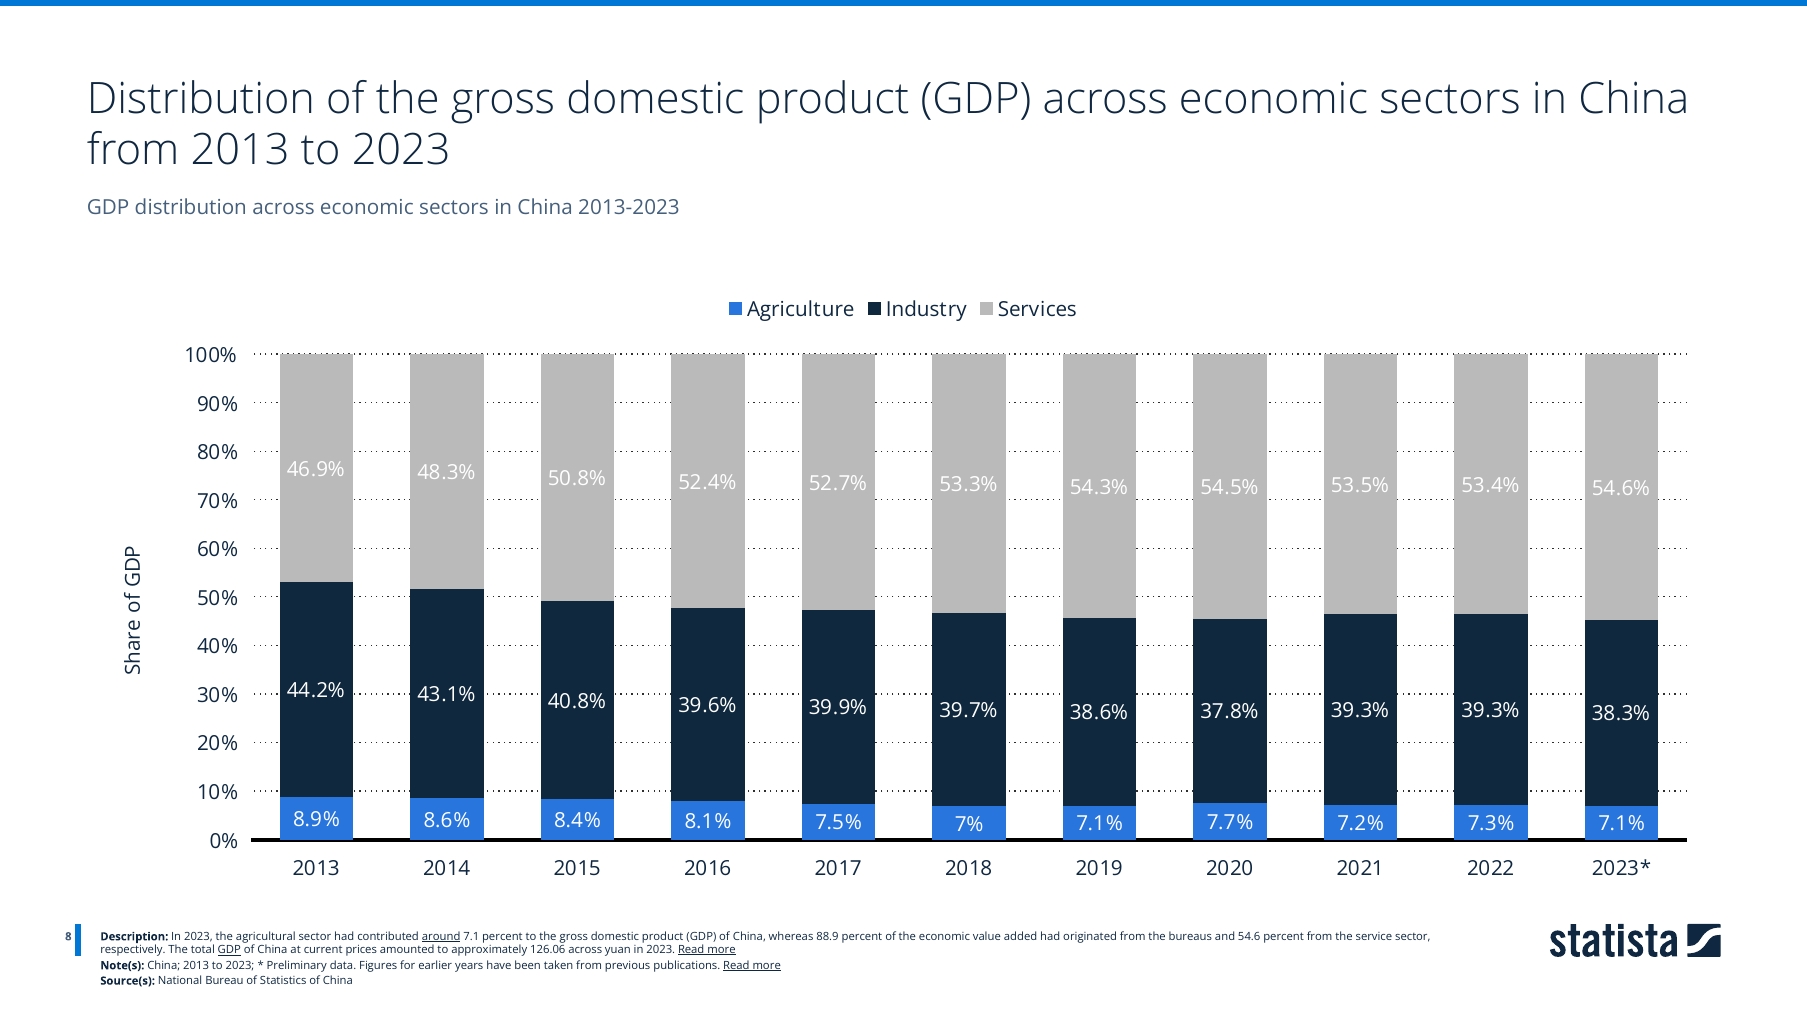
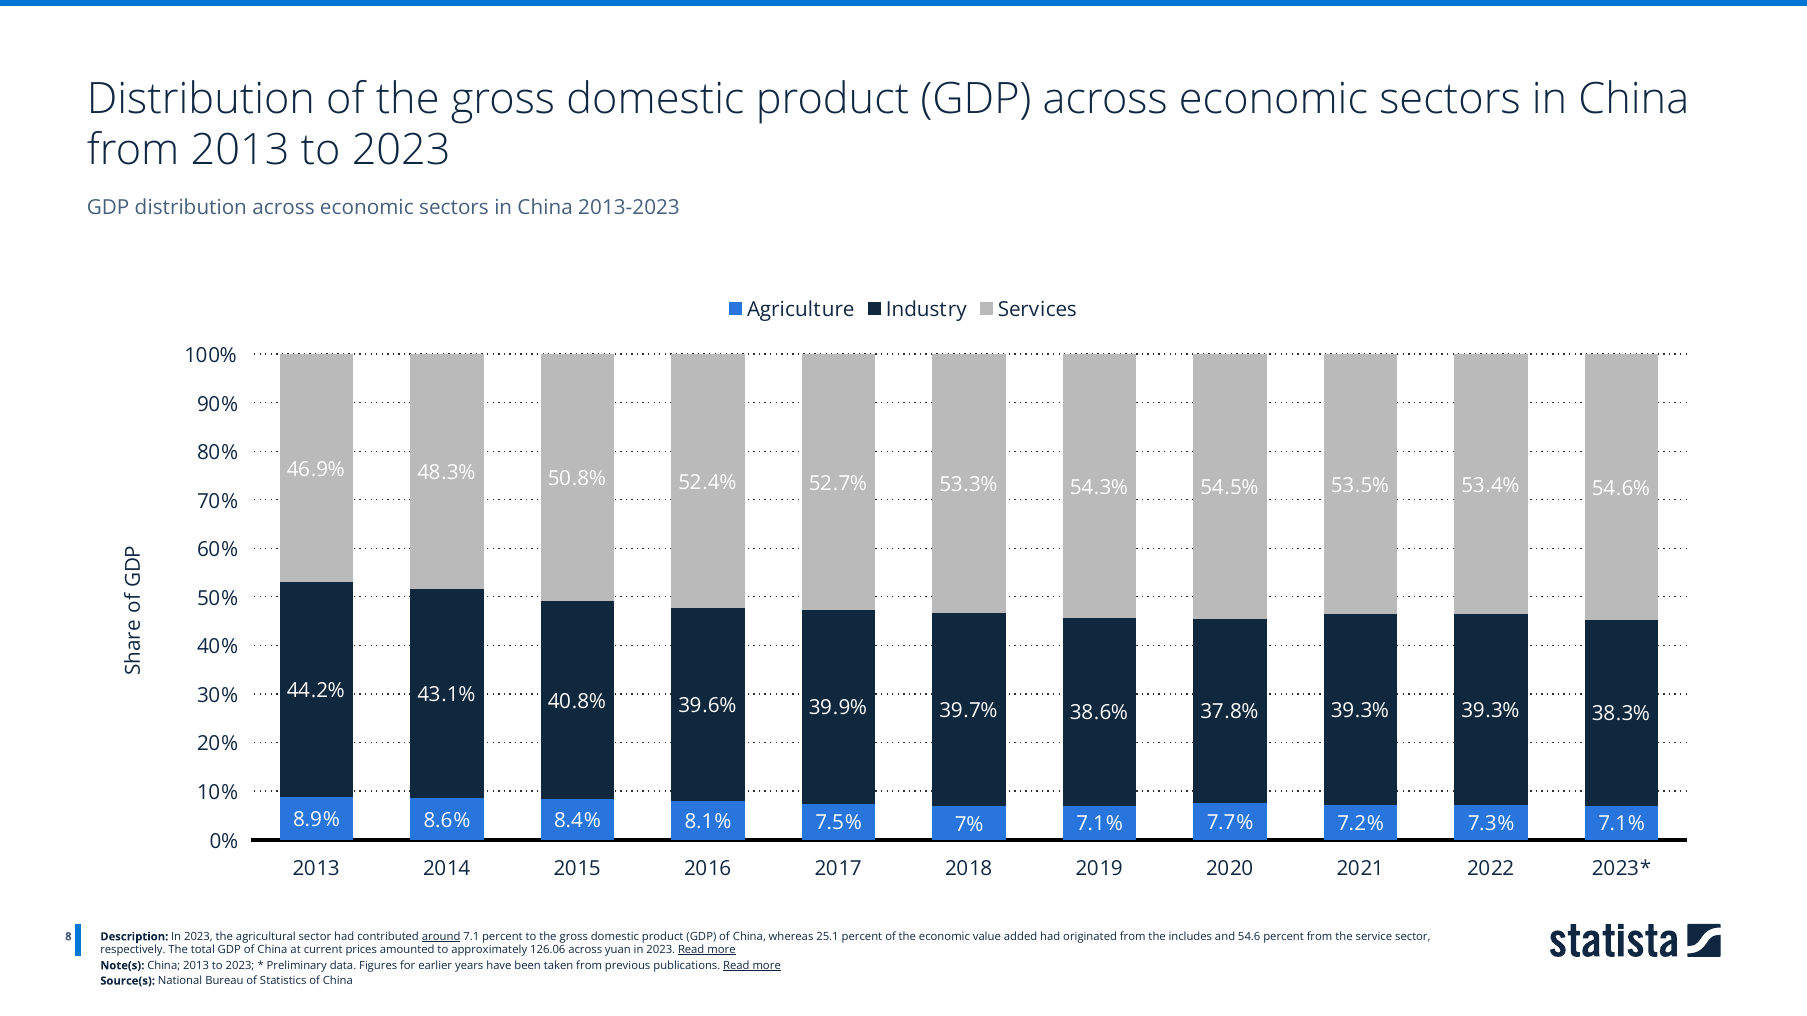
88.9: 88.9 -> 25.1
bureaus: bureaus -> includes
GDP at (229, 951) underline: present -> none
